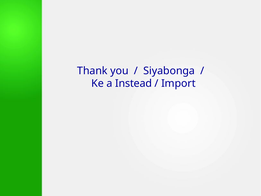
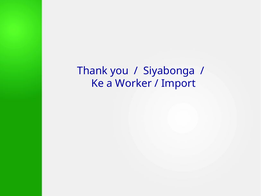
Instead: Instead -> Worker
